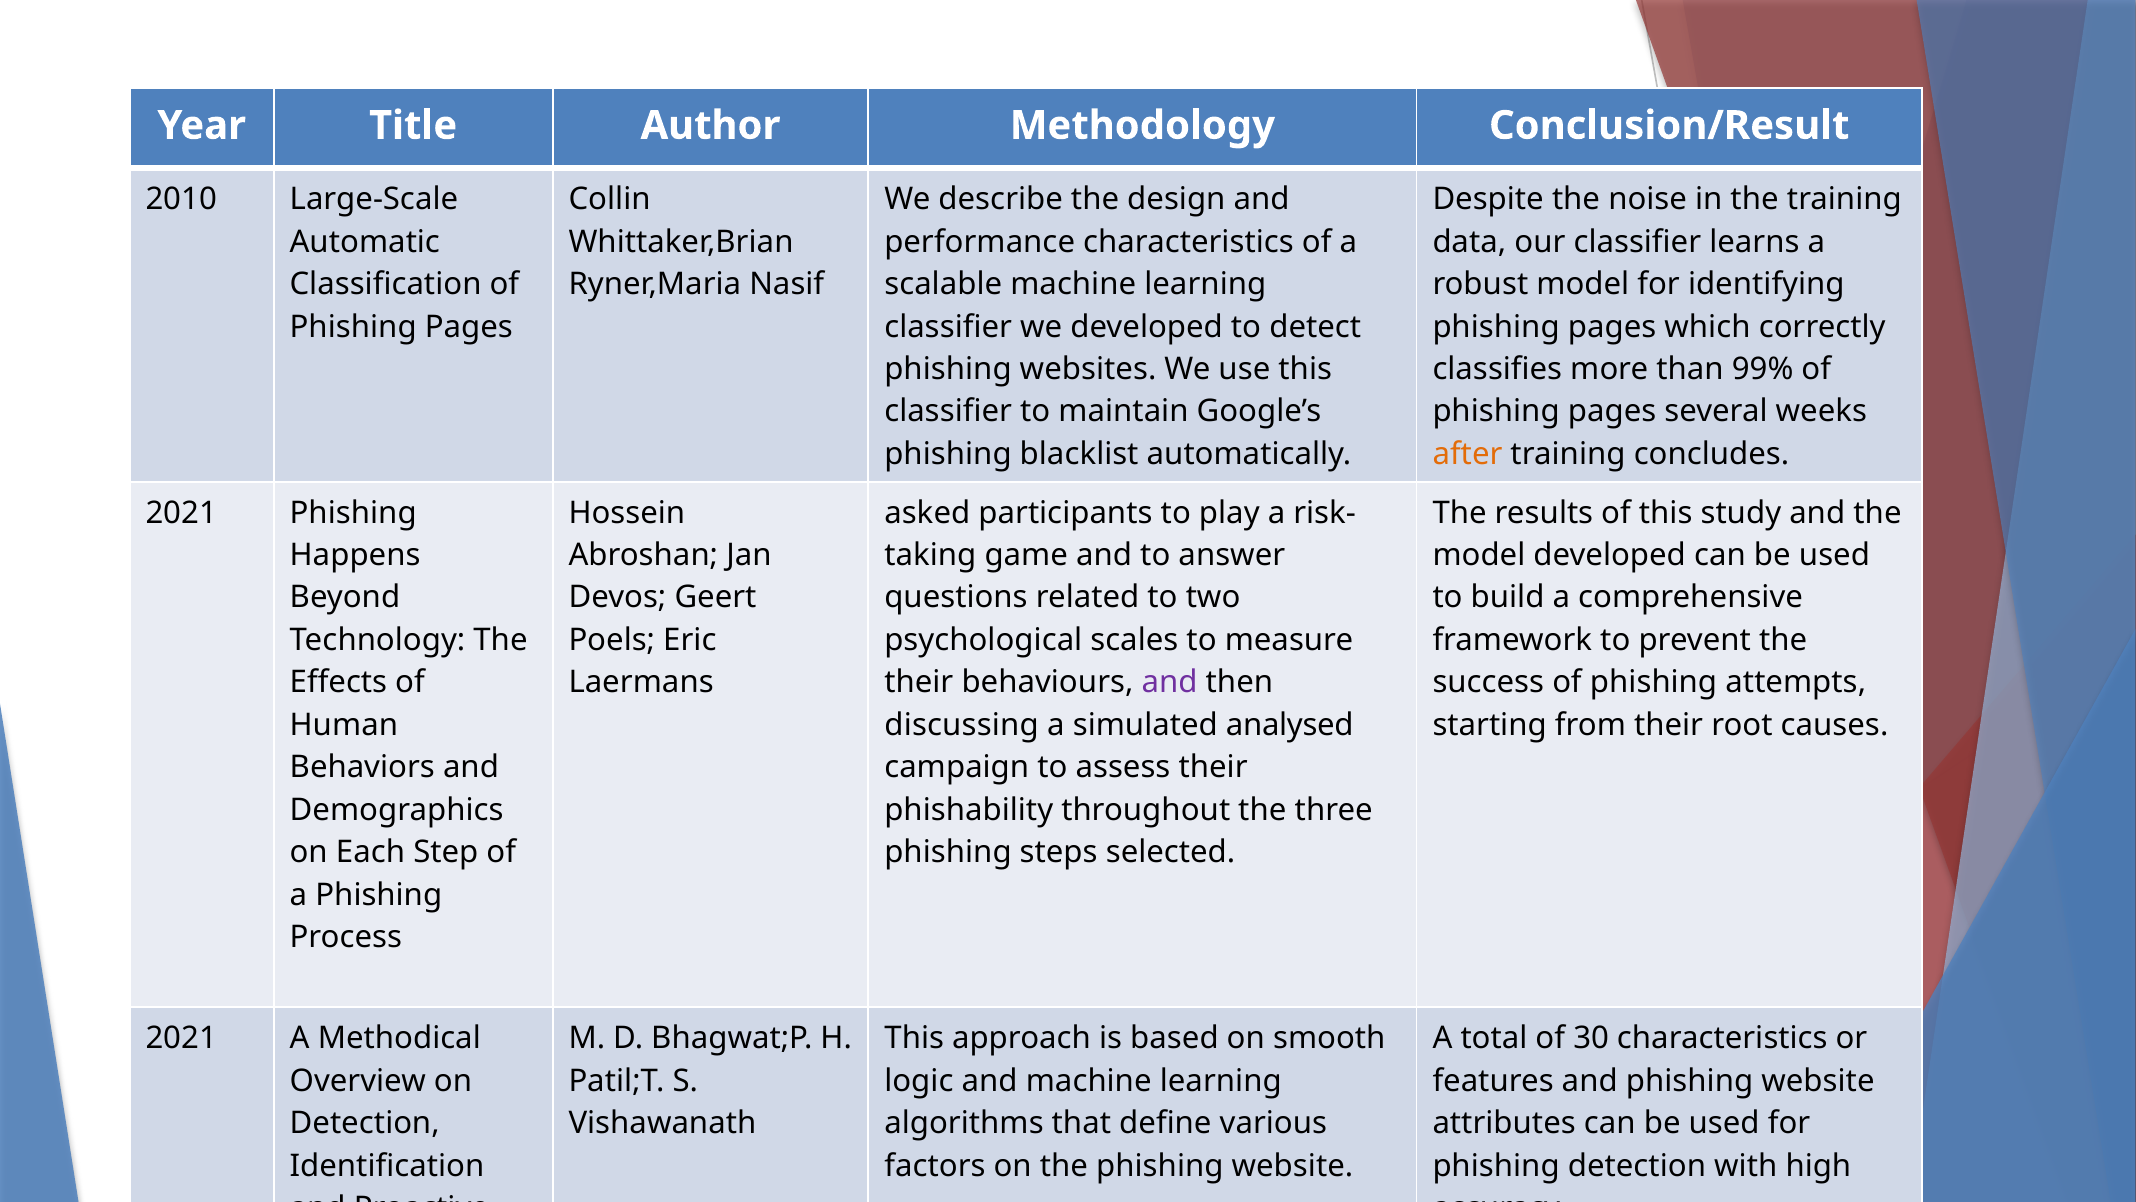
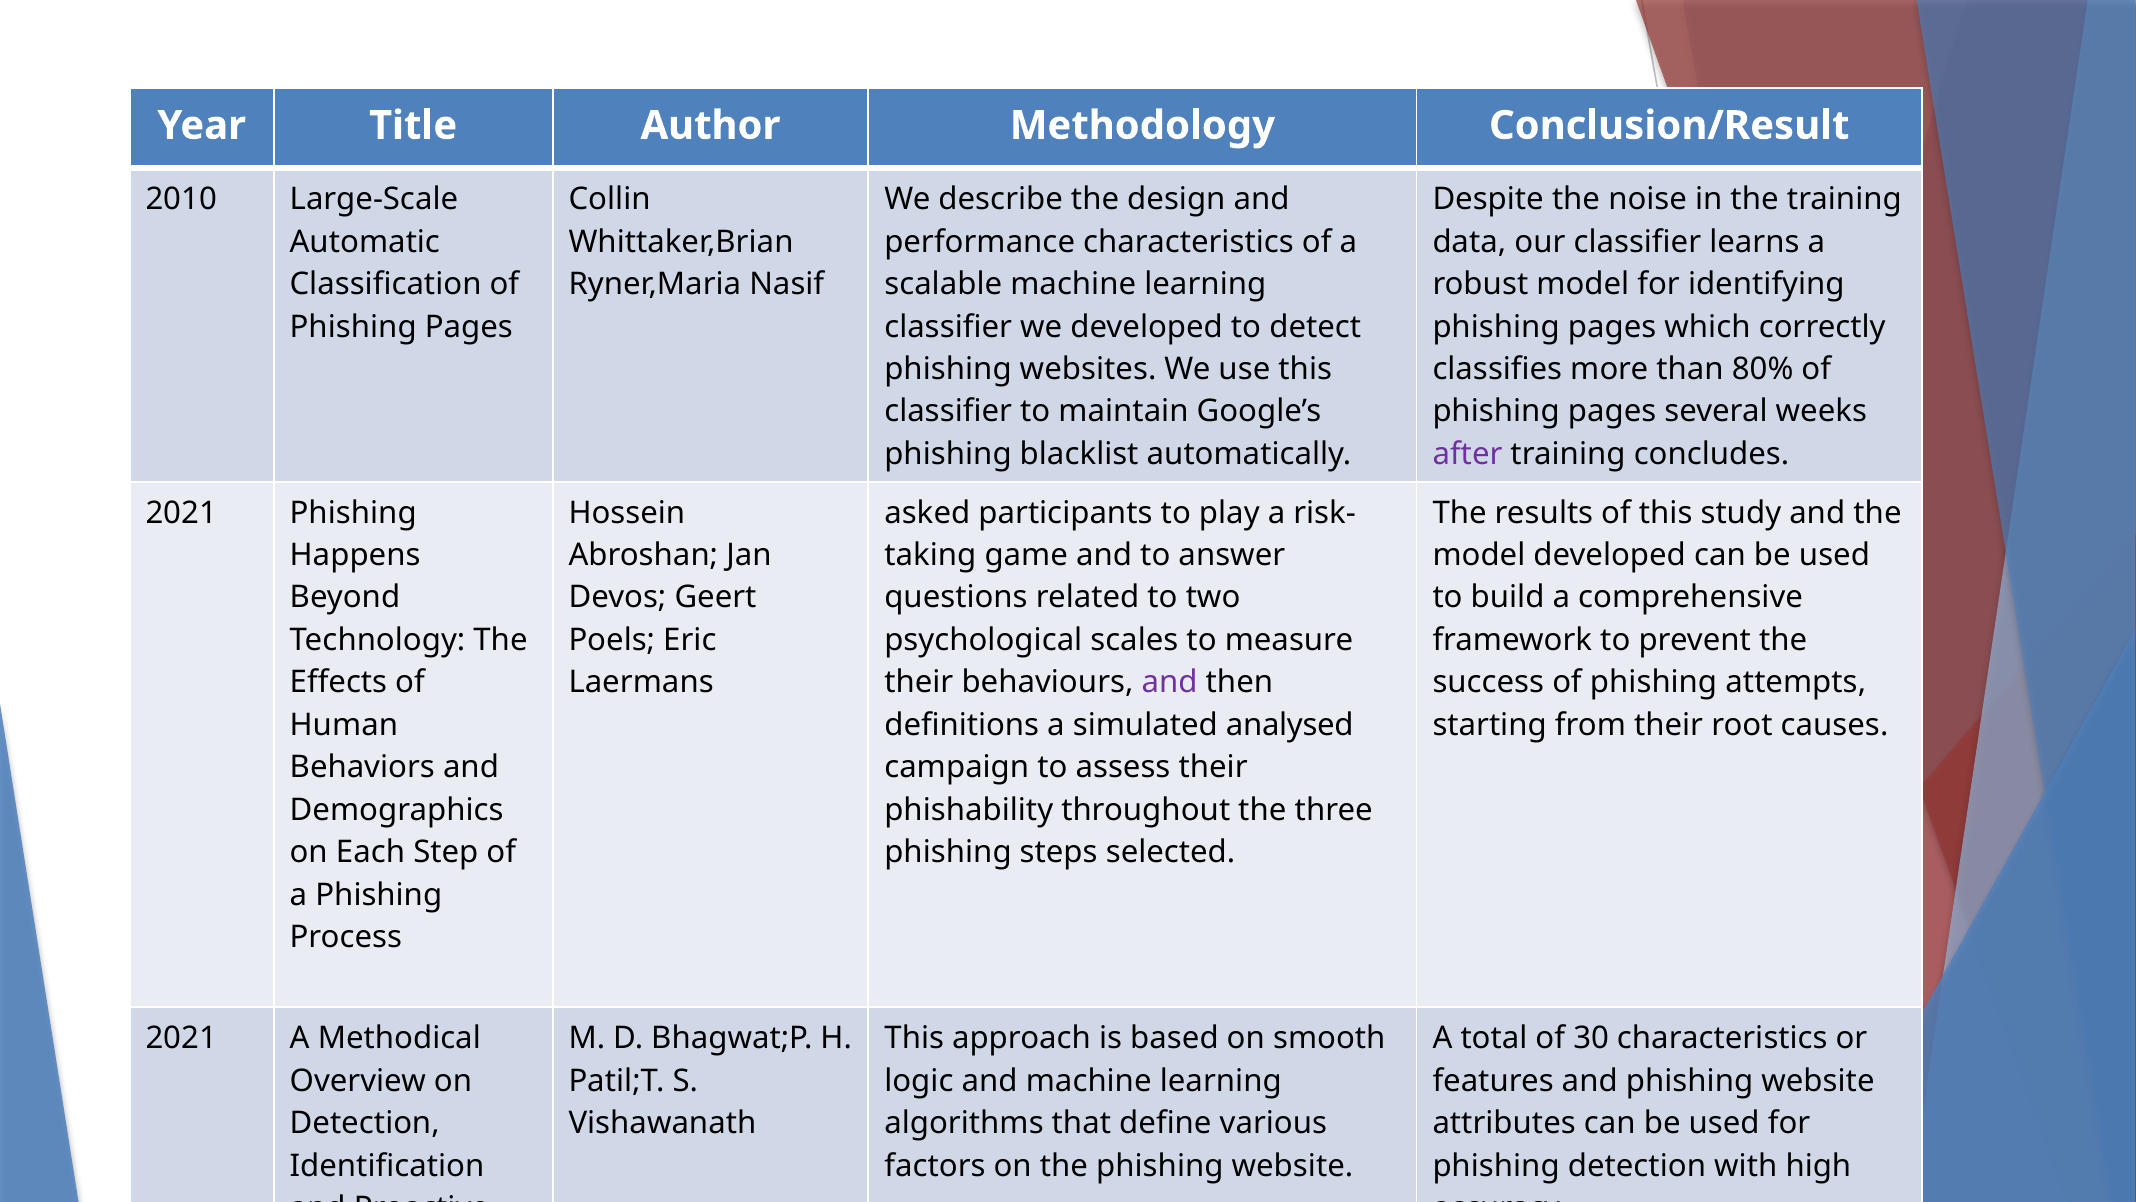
99%: 99% -> 80%
after colour: orange -> purple
discussing: discussing -> definitions
